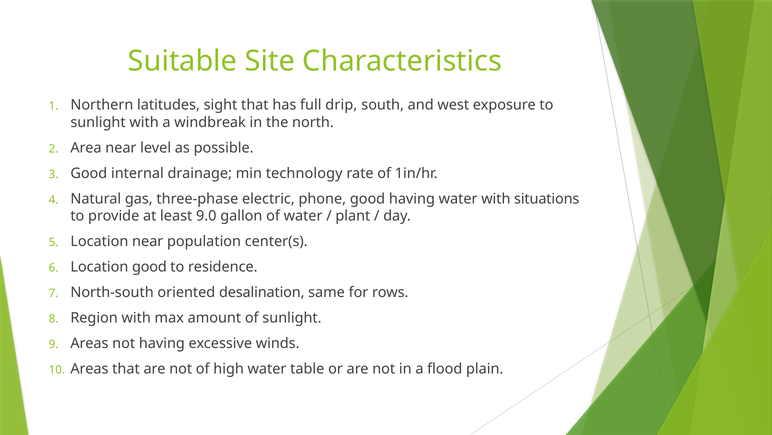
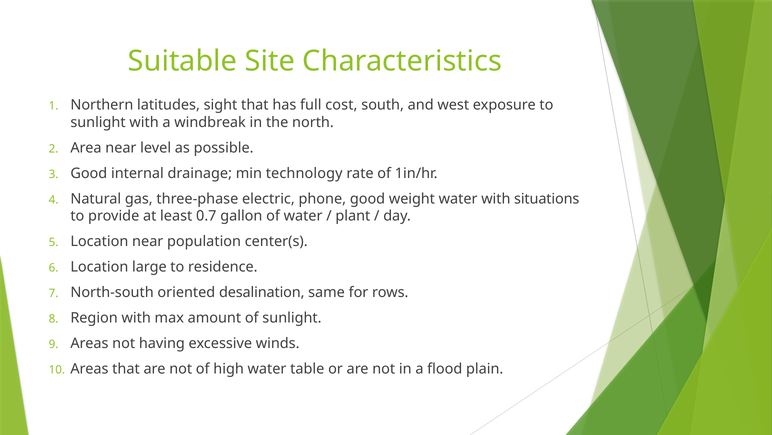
drip: drip -> cost
good having: having -> weight
9.0: 9.0 -> 0.7
Location good: good -> large
